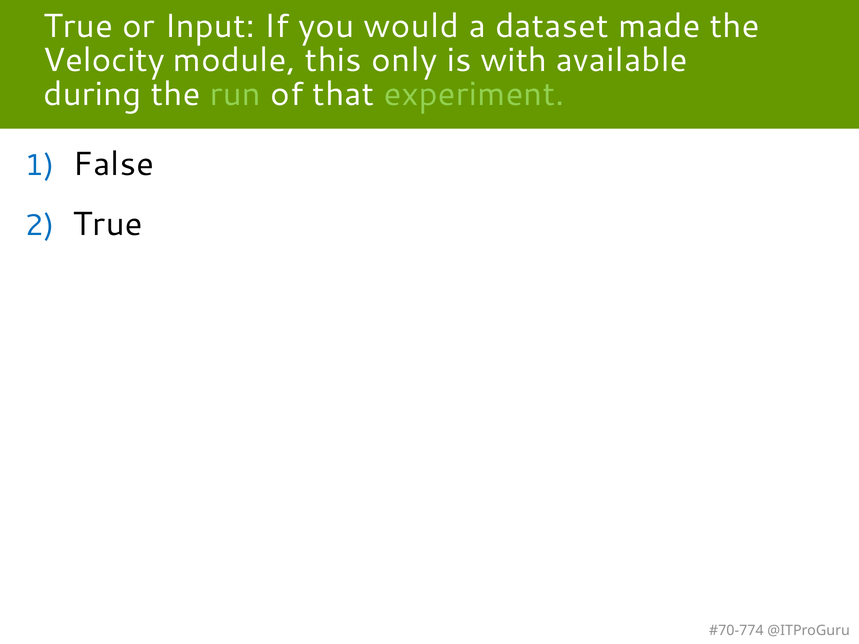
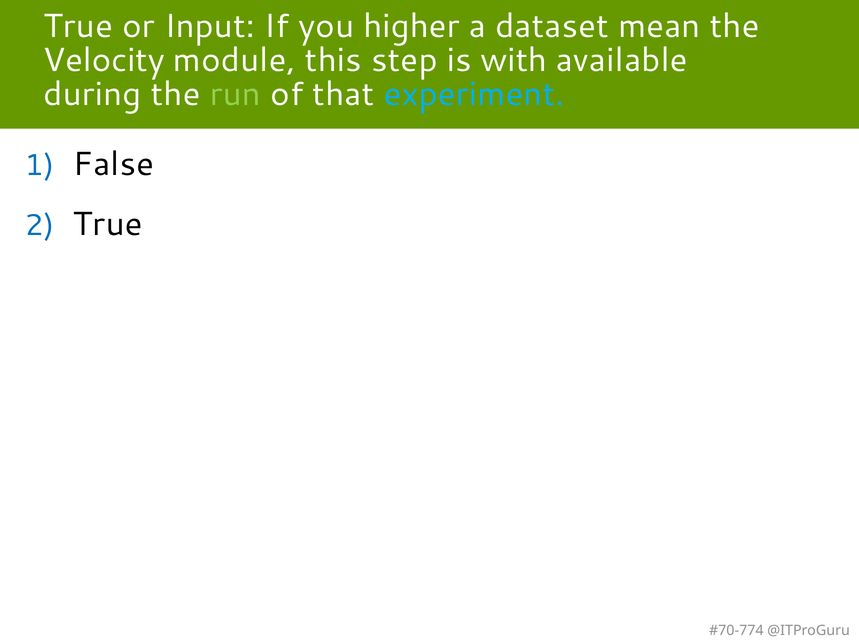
would: would -> higher
made: made -> mean
only: only -> step
experiment colour: light green -> light blue
